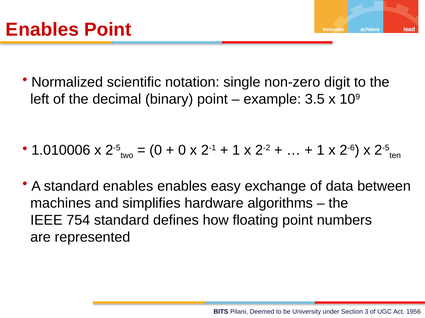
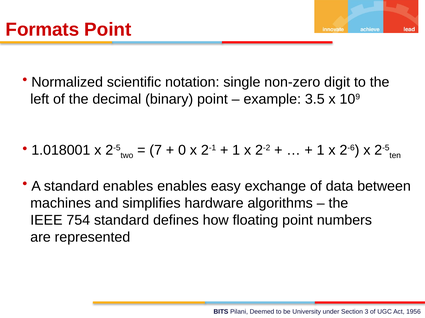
Enables at (42, 30): Enables -> Formats
1.010006: 1.010006 -> 1.018001
0 at (156, 150): 0 -> 7
